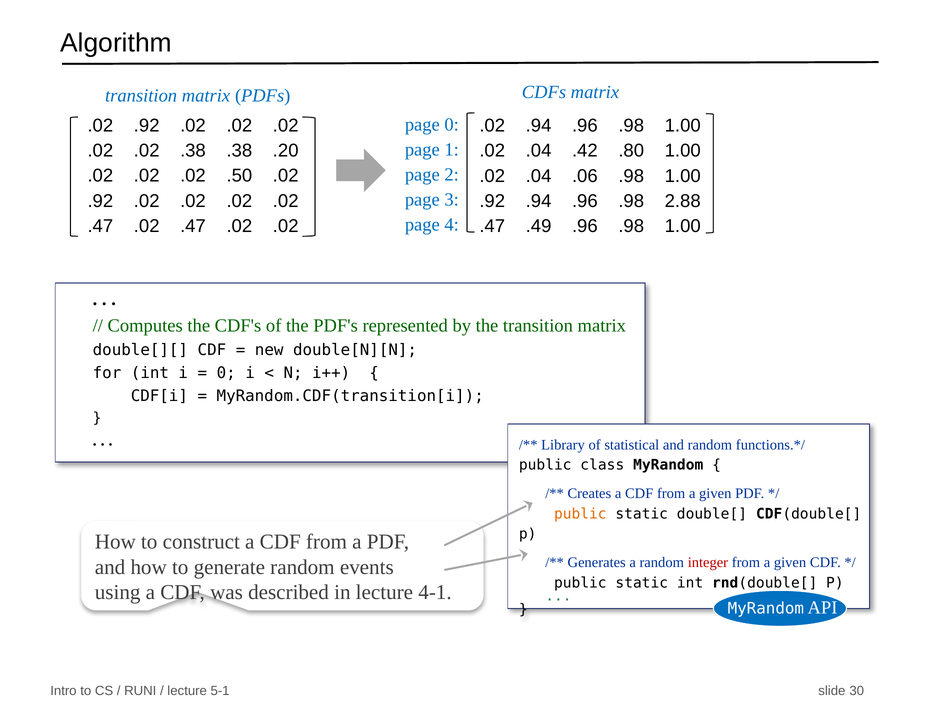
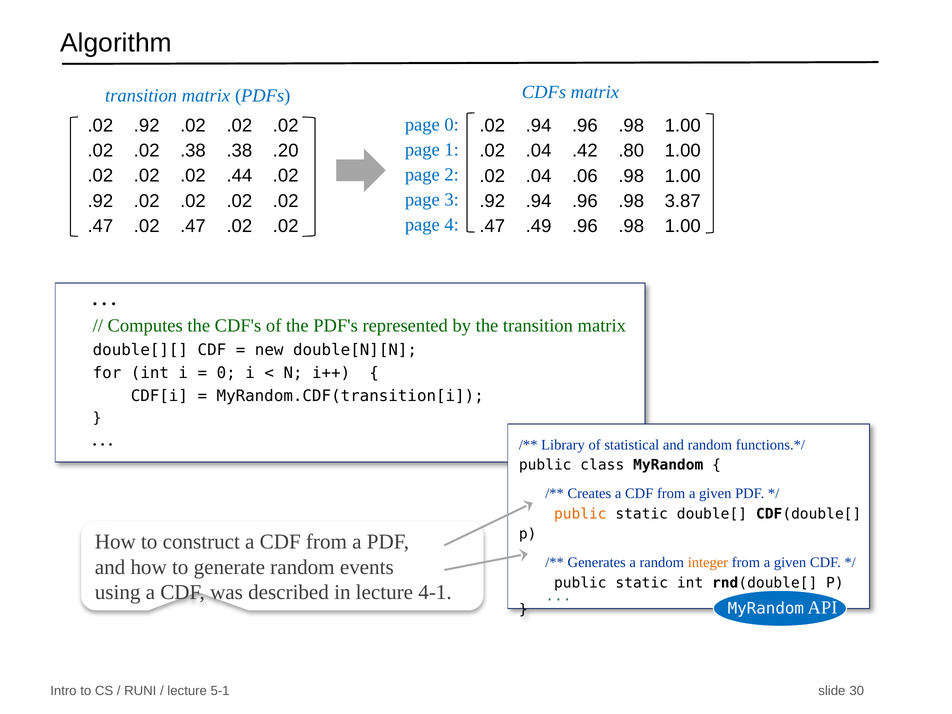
.50: .50 -> .44
2.88: 2.88 -> 3.87
integer colour: red -> orange
